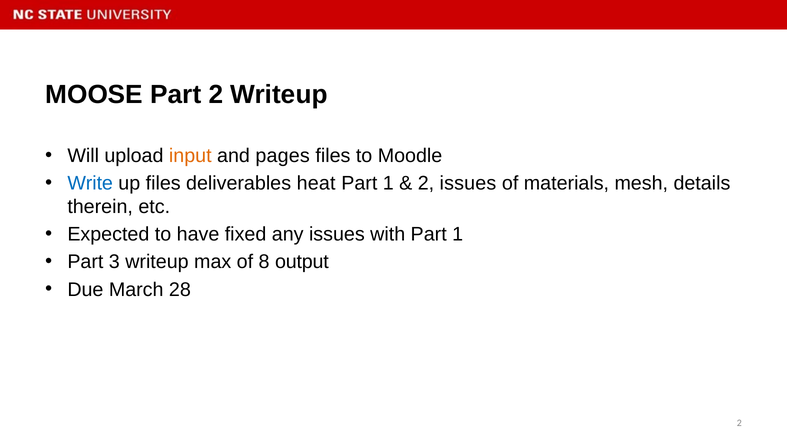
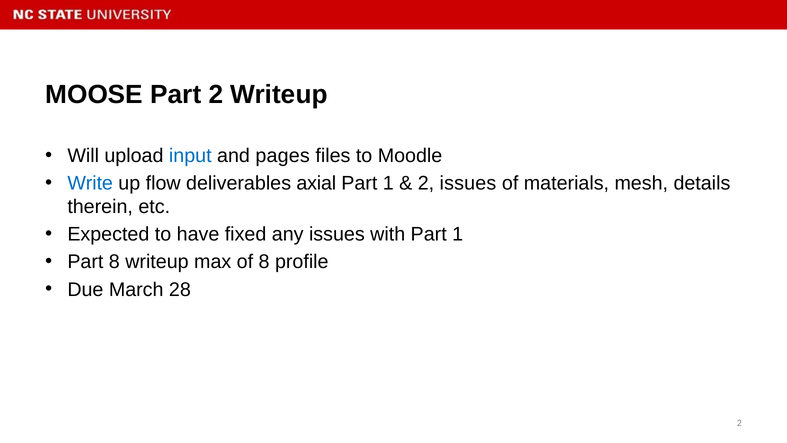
input colour: orange -> blue
up files: files -> flow
heat: heat -> axial
Part 3: 3 -> 8
output: output -> profile
